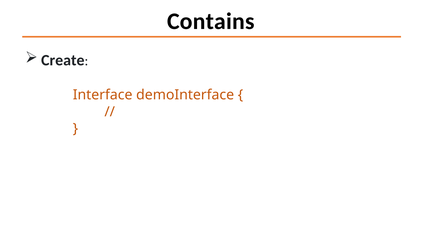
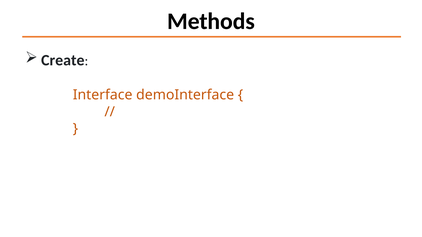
Contains: Contains -> Methods
